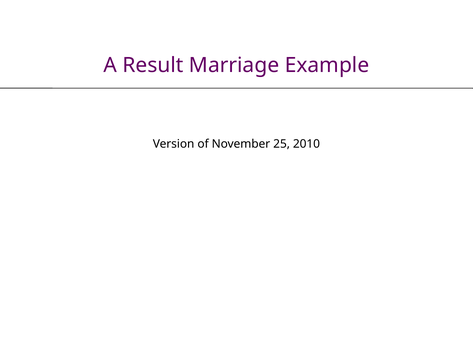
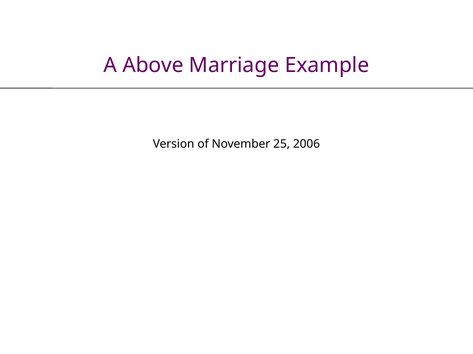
Result: Result -> Above
2010: 2010 -> 2006
